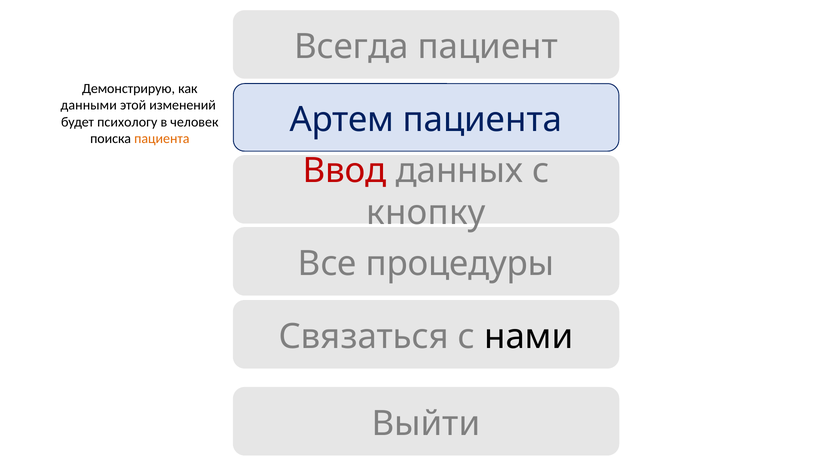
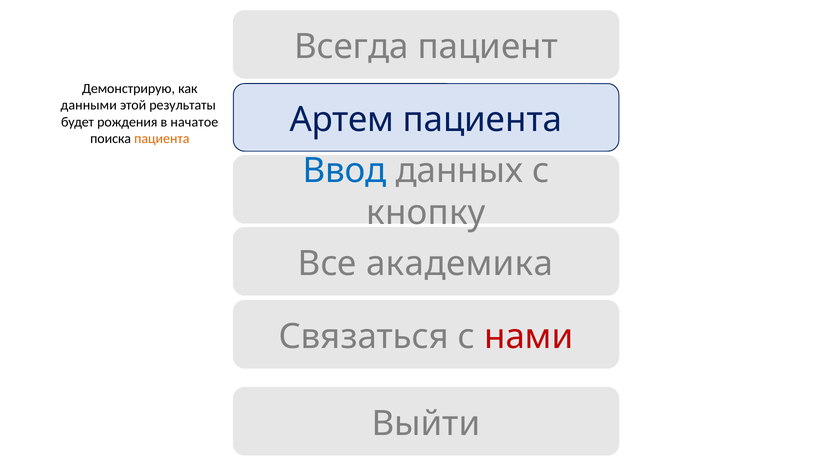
изменений: изменений -> результаты
психологу: психологу -> рождения
человек: человек -> начатое
Ввод colour: red -> blue
процедуры: процедуры -> академика
нами colour: black -> red
